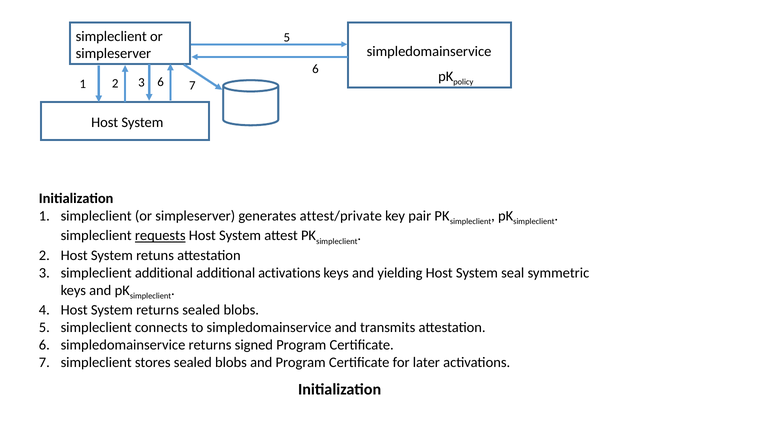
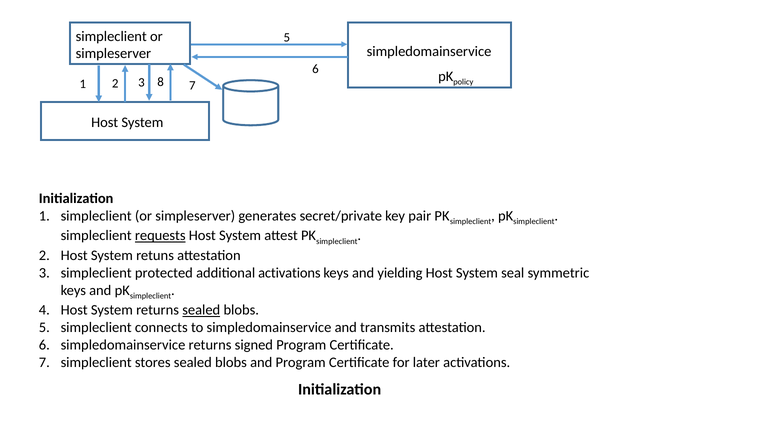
3 6: 6 -> 8
attest/private: attest/private -> secret/private
simpleclient additional: additional -> protected
sealed at (201, 310) underline: none -> present
